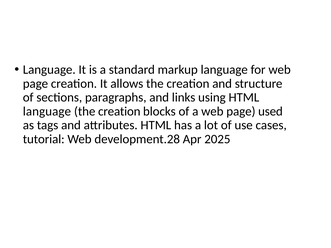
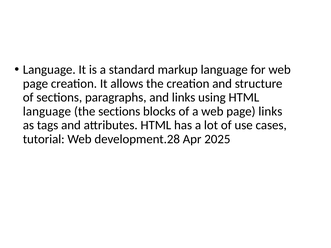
creation at (119, 111): creation -> sections
page used: used -> links
